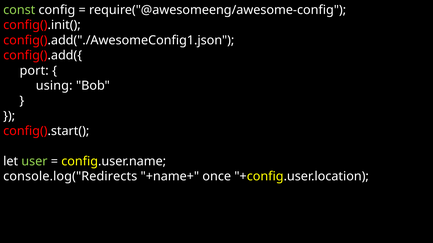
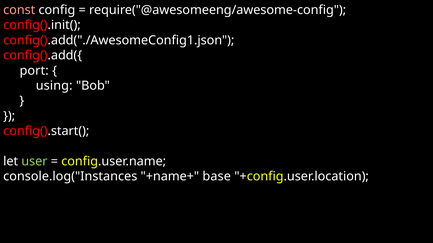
const colour: light green -> pink
console.log("Redirects: console.log("Redirects -> console.log("Instances
once: once -> base
